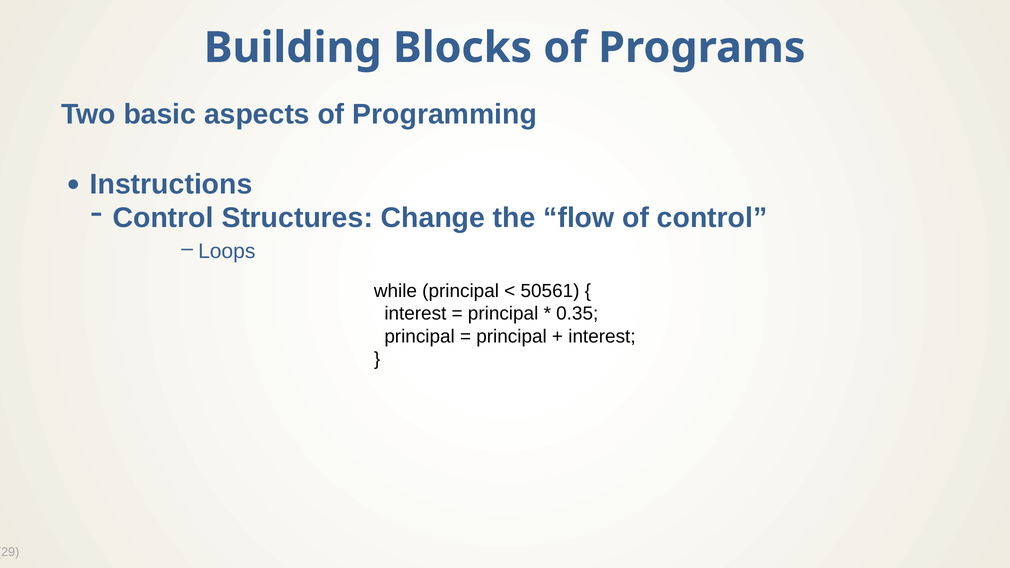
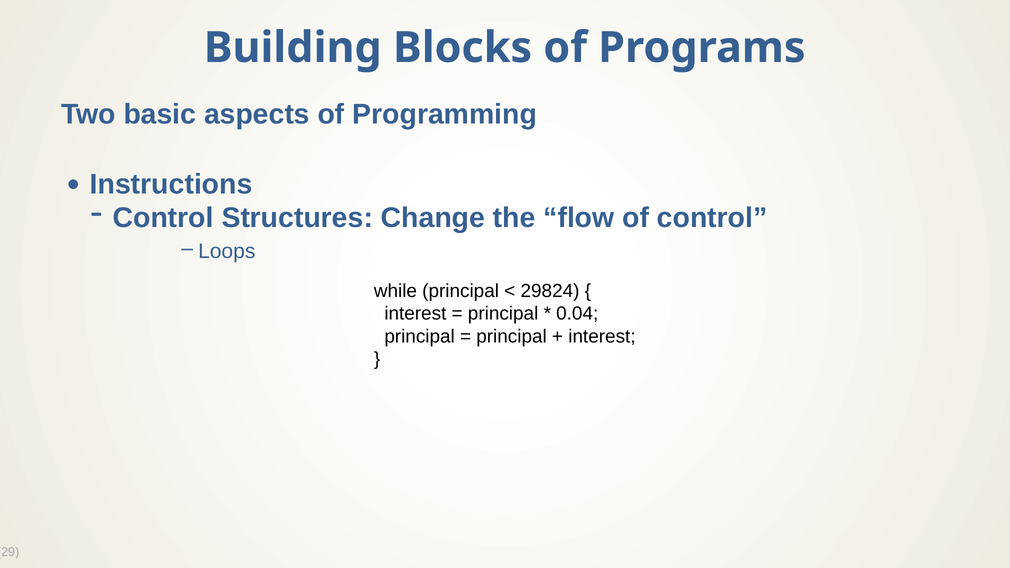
50561: 50561 -> 29824
0.35: 0.35 -> 0.04
